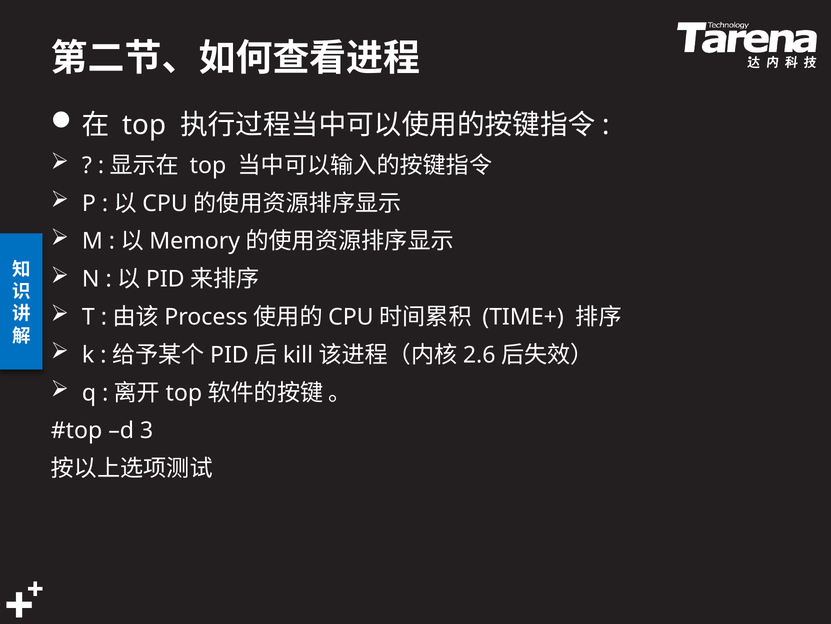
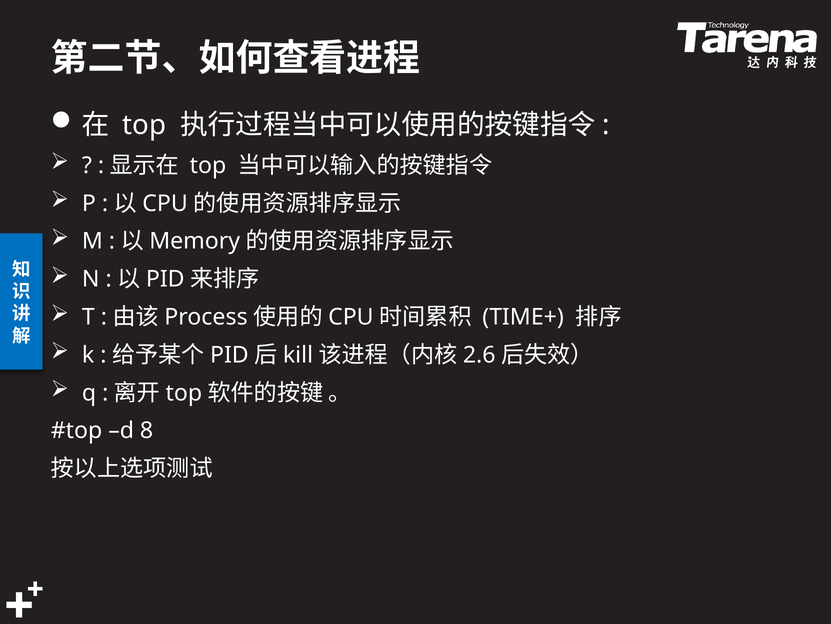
3: 3 -> 8
